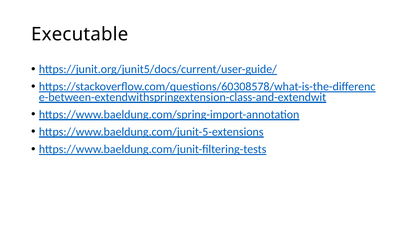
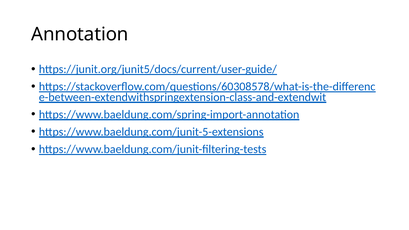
Executable: Executable -> Annotation
